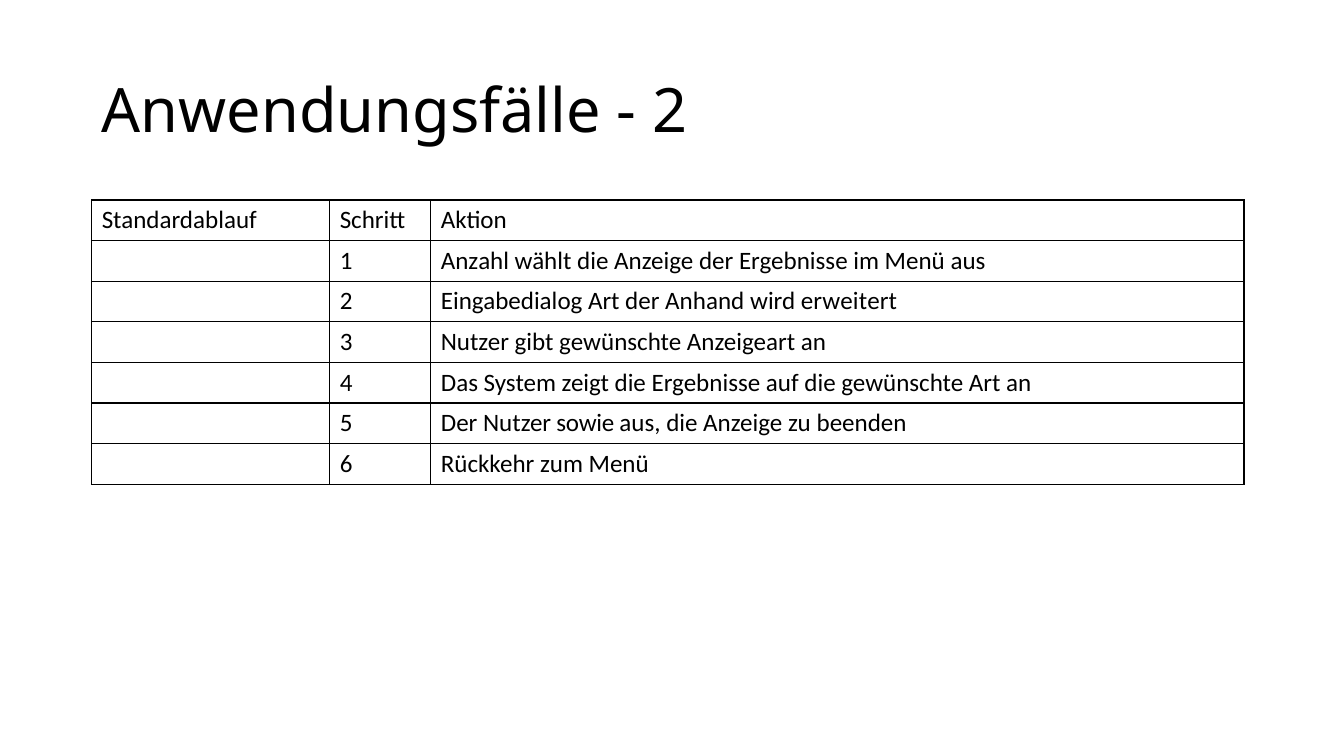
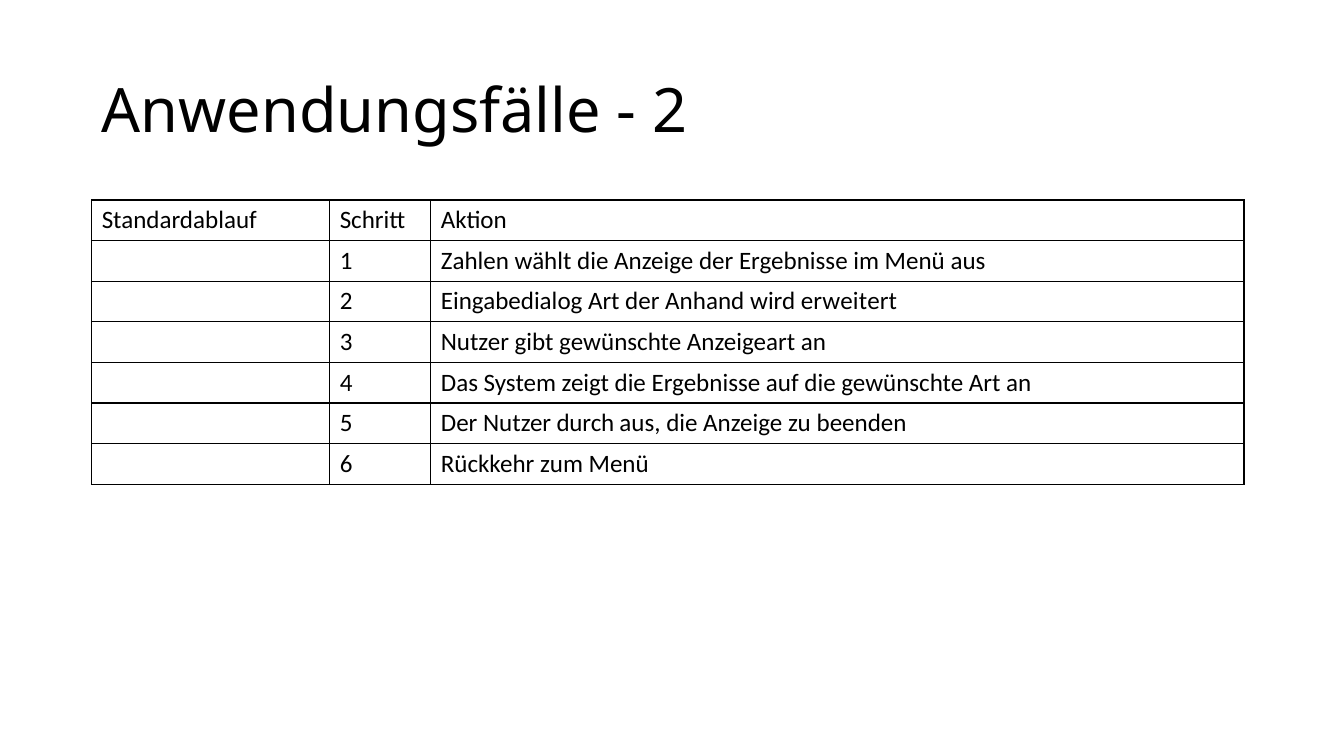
Anzahl: Anzahl -> Zahlen
sowie: sowie -> durch
